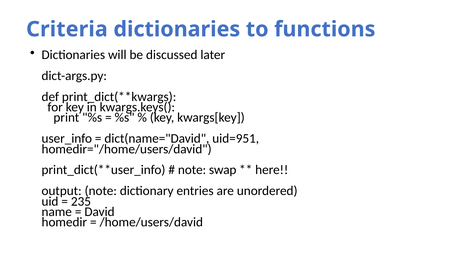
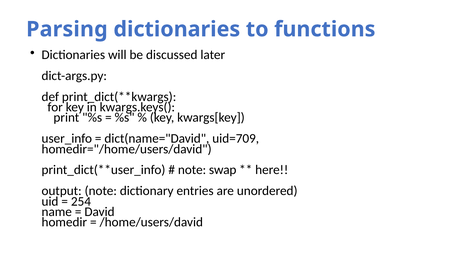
Criteria: Criteria -> Parsing
uid=951: uid=951 -> uid=709
235: 235 -> 254
